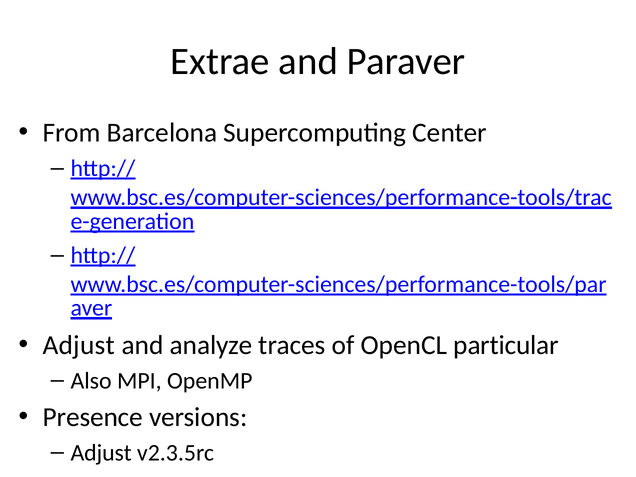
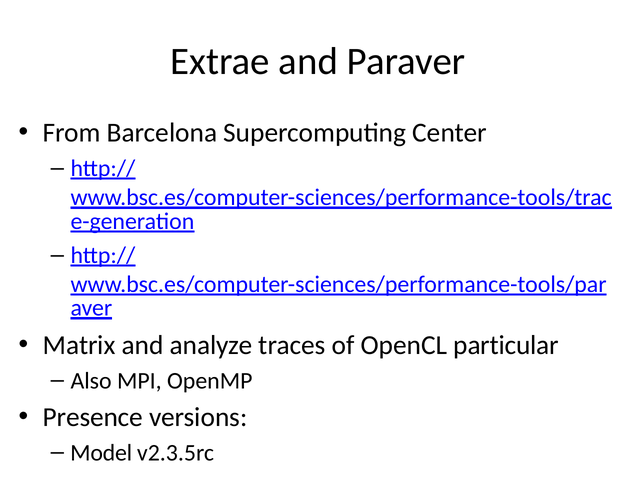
Adjust at (79, 345): Adjust -> Matrix
Adjust at (101, 453): Adjust -> Model
